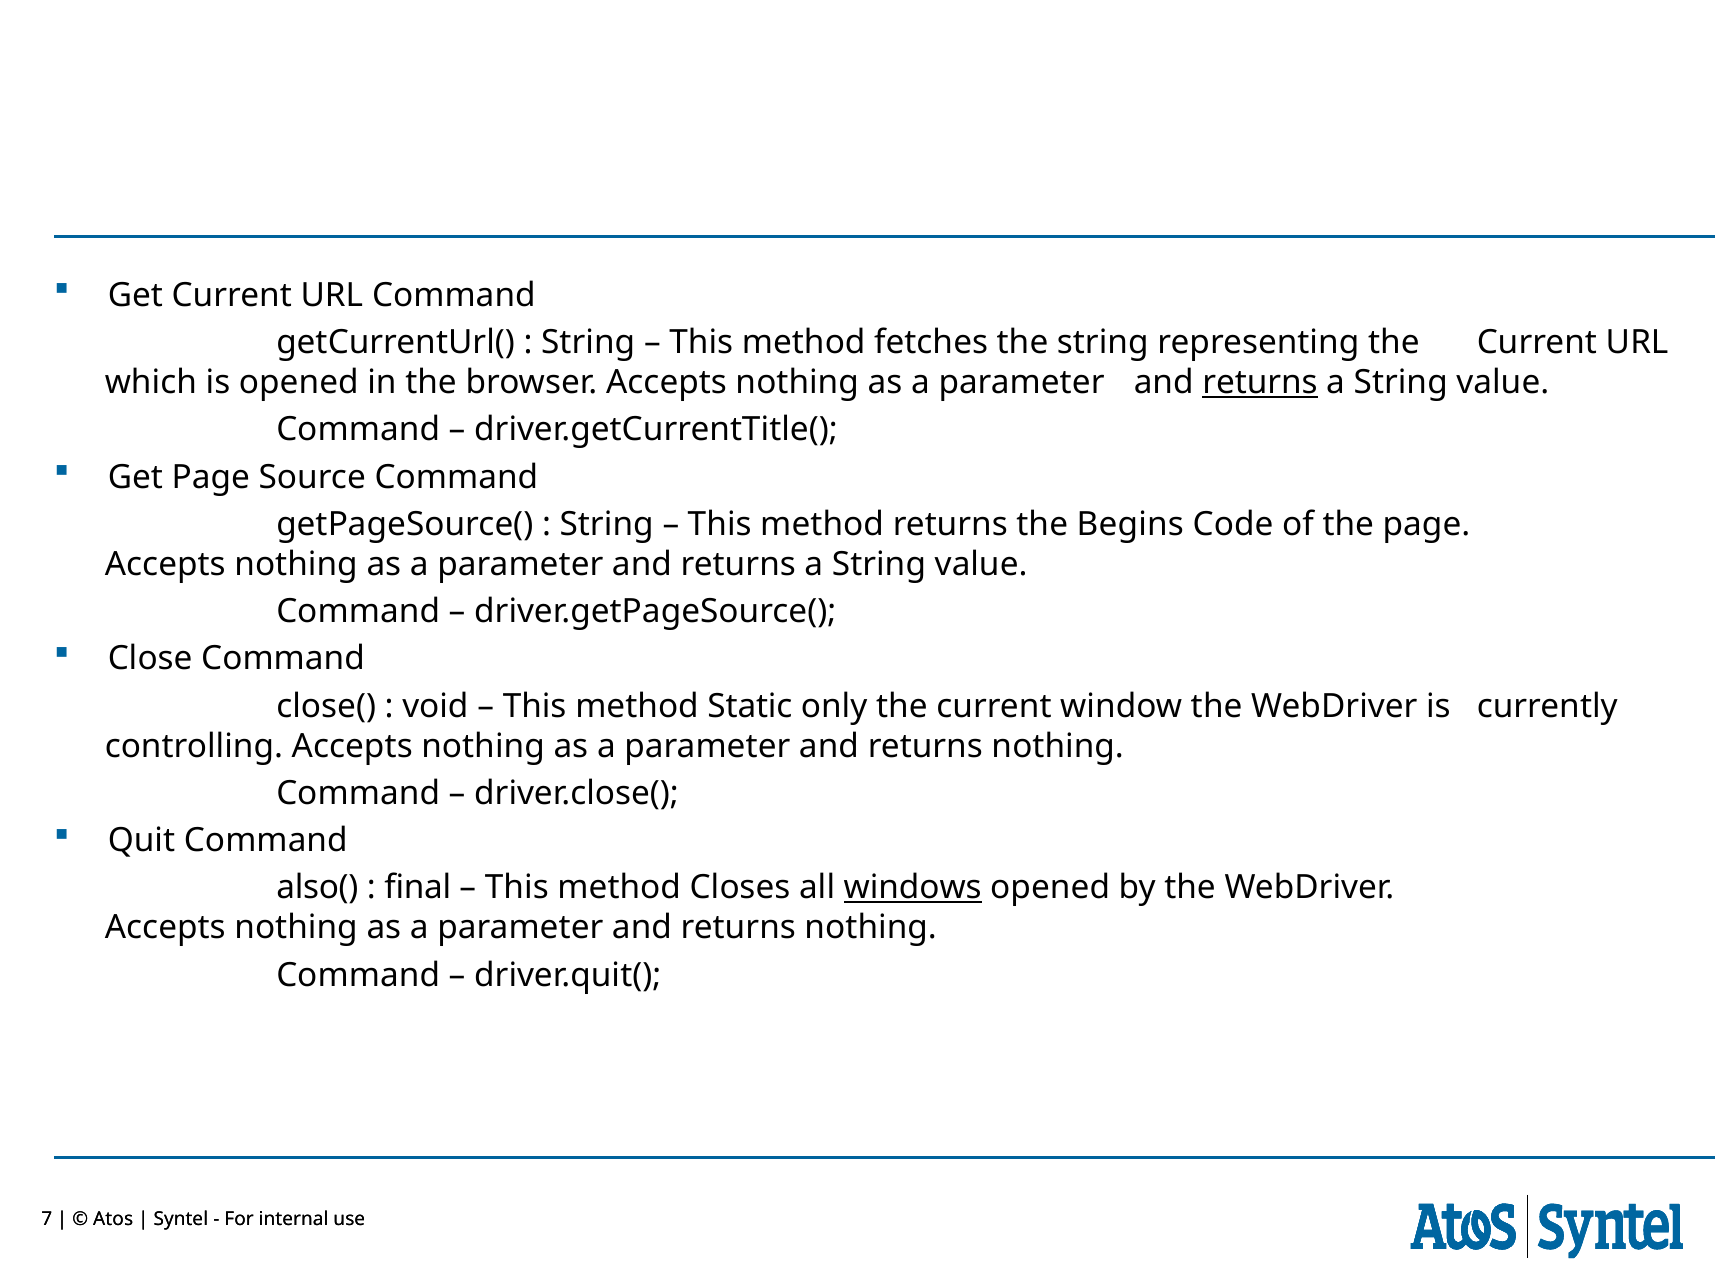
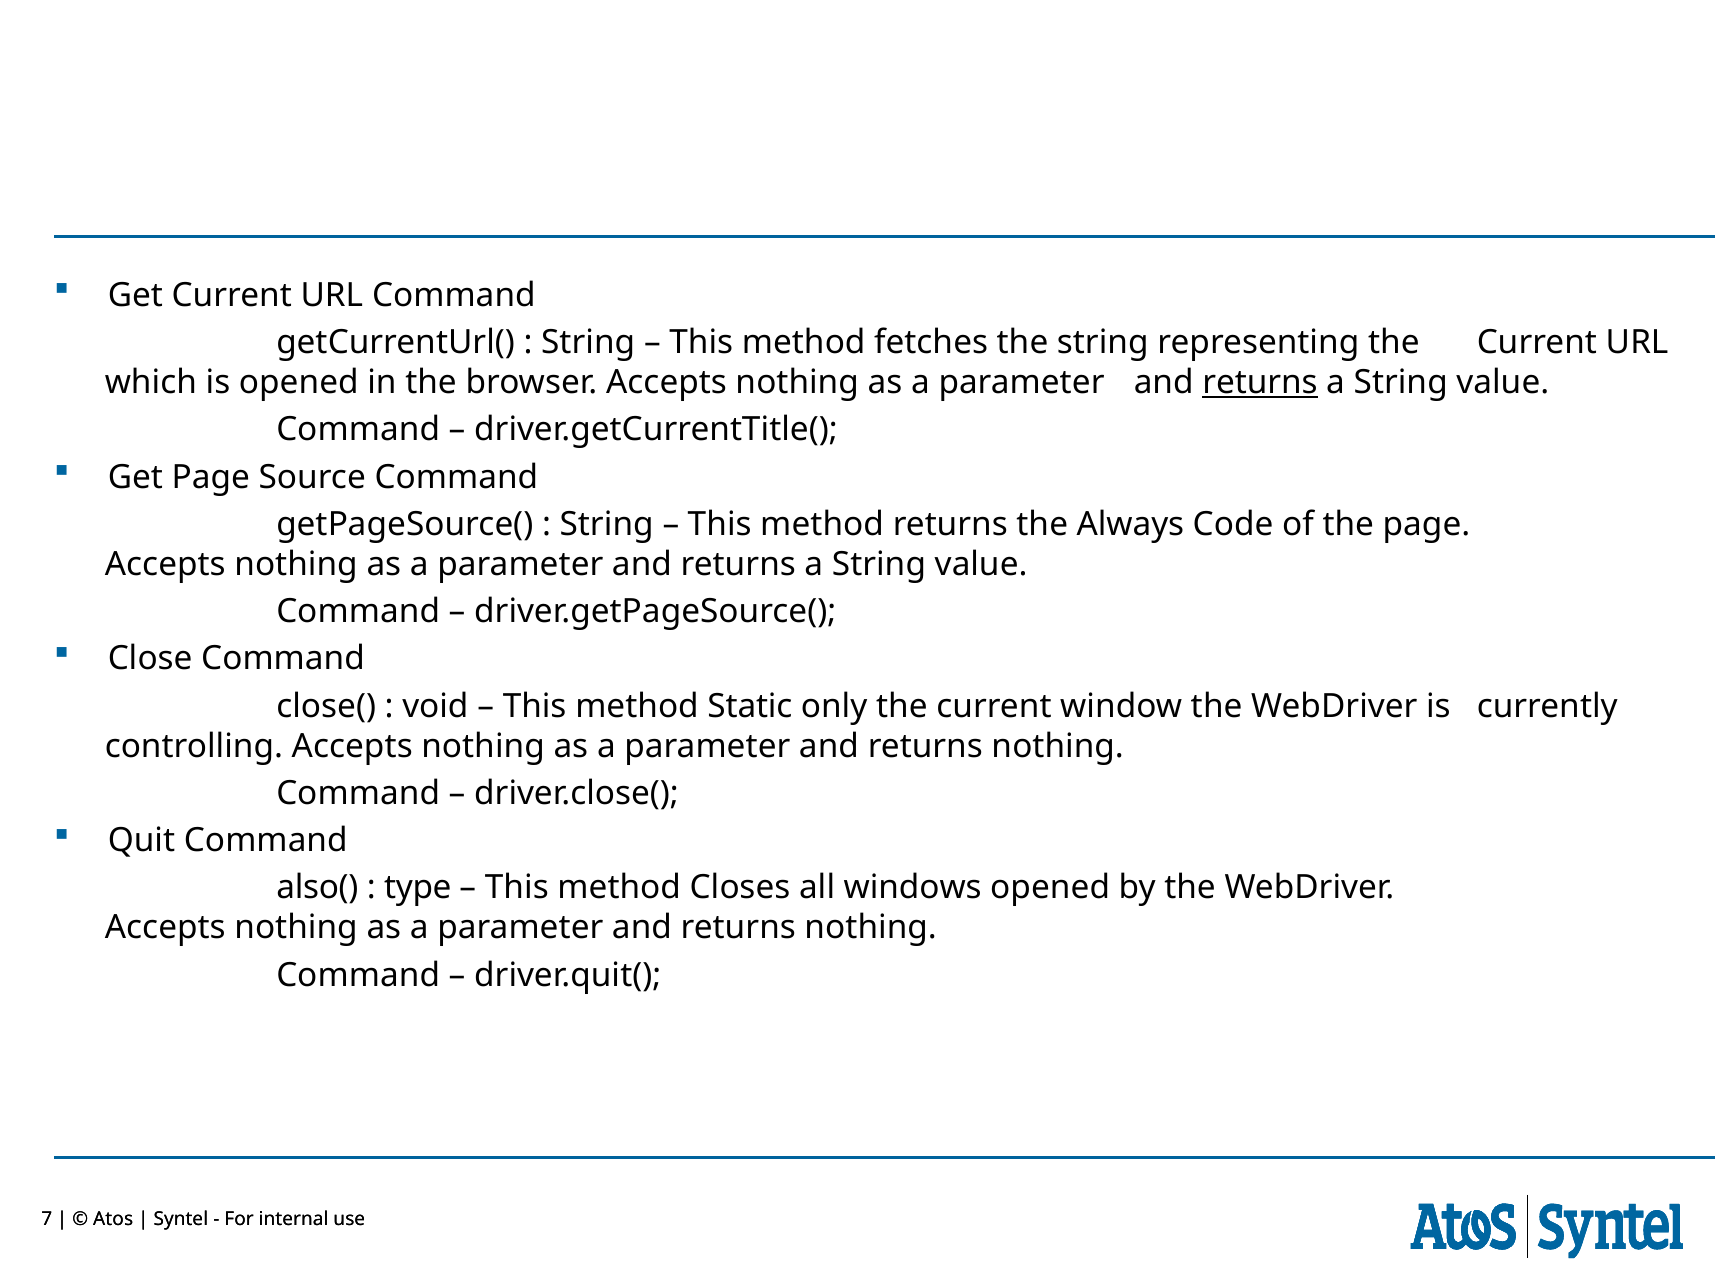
Begins: Begins -> Always
final: final -> type
windows underline: present -> none
